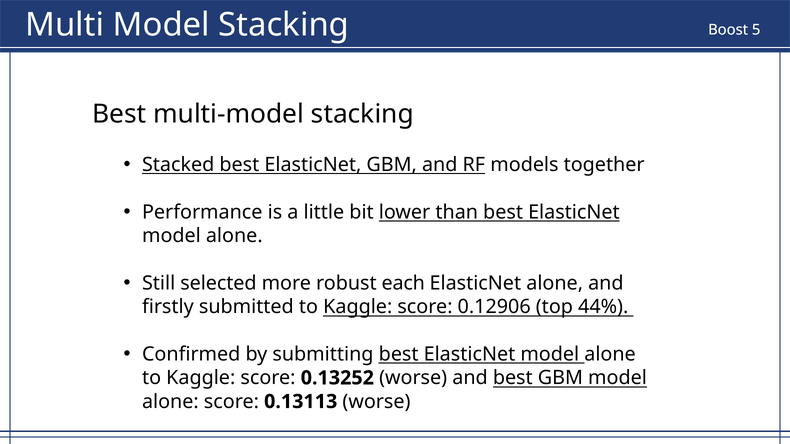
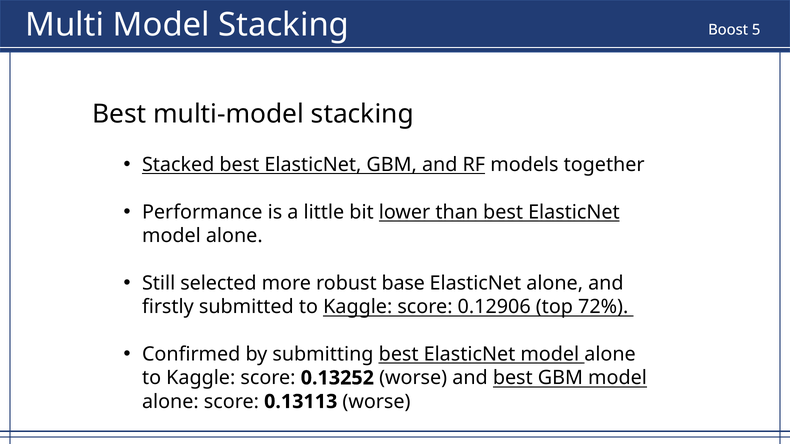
each: each -> base
44%: 44% -> 72%
